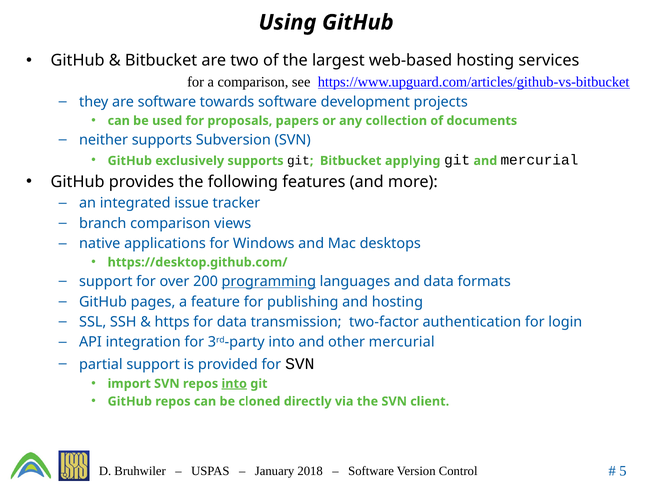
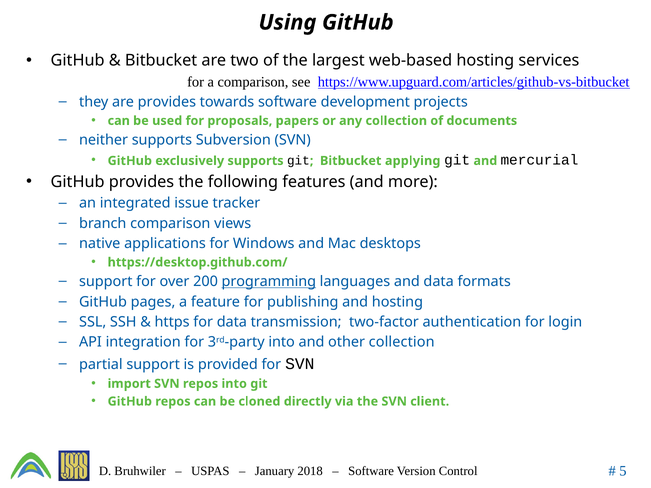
are software: software -> provides
other mercurial: mercurial -> collection
into at (234, 384) underline: present -> none
